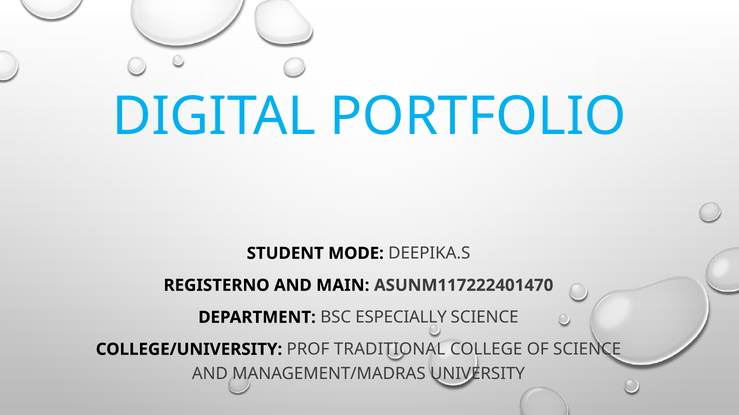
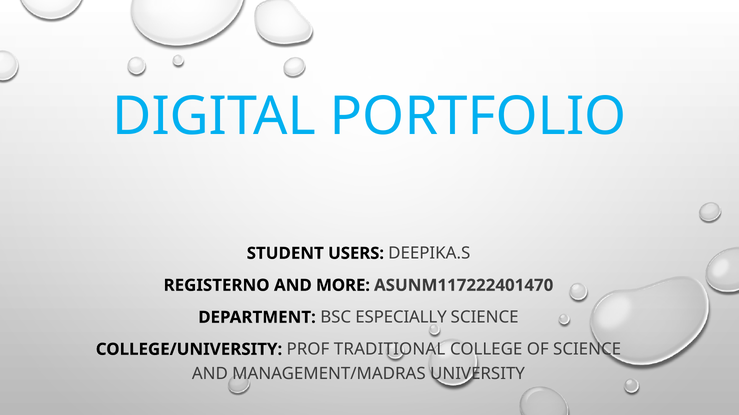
MODE: MODE -> USERS
MAIN: MAIN -> MORE
